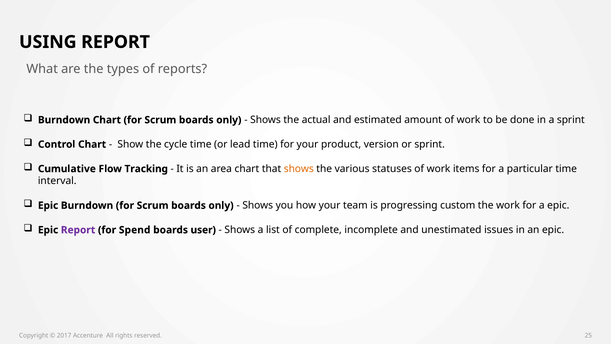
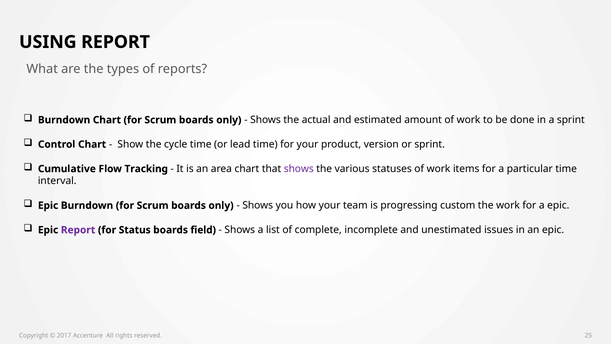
shows at (299, 169) colour: orange -> purple
Spend: Spend -> Status
user: user -> field
